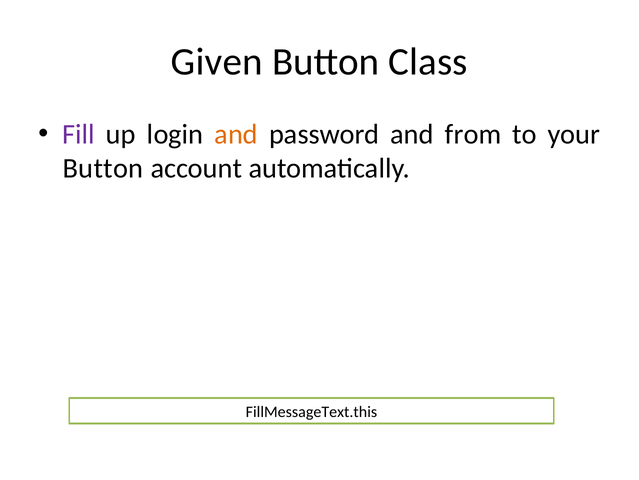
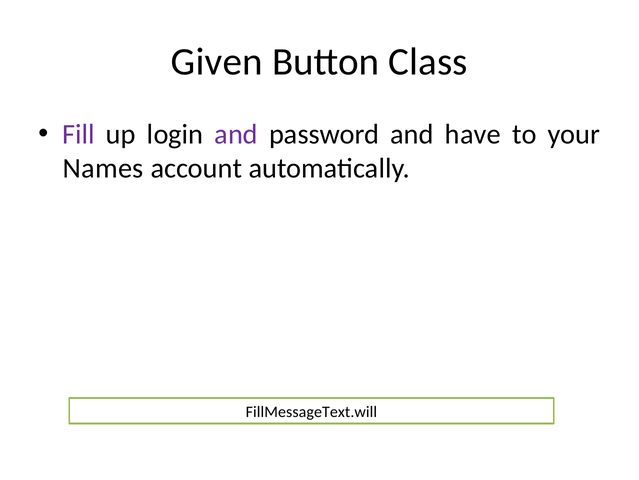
and at (236, 134) colour: orange -> purple
from: from -> have
Button at (103, 168): Button -> Names
FillMessageText.this: FillMessageText.this -> FillMessageText.will
